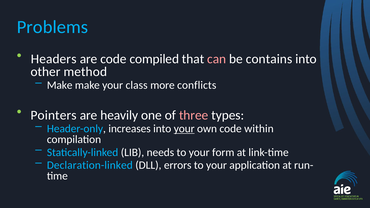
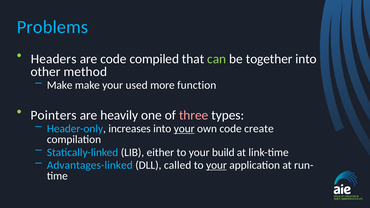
can colour: pink -> light green
contains: contains -> together
class: class -> used
conflicts: conflicts -> function
within: within -> create
needs: needs -> either
form: form -> build
Declaration-linked: Declaration-linked -> Advantages-linked
errors: errors -> called
your at (216, 165) underline: none -> present
